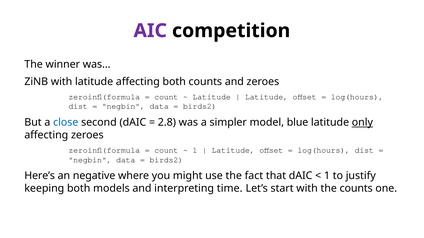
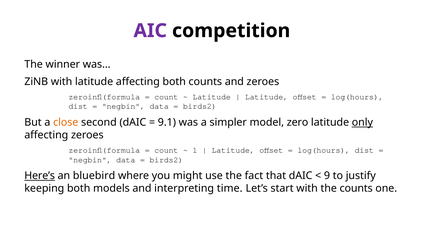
close colour: blue -> orange
2.8: 2.8 -> 9.1
blue: blue -> zero
Here’s underline: none -> present
negative: negative -> bluebird
1 at (327, 176): 1 -> 9
